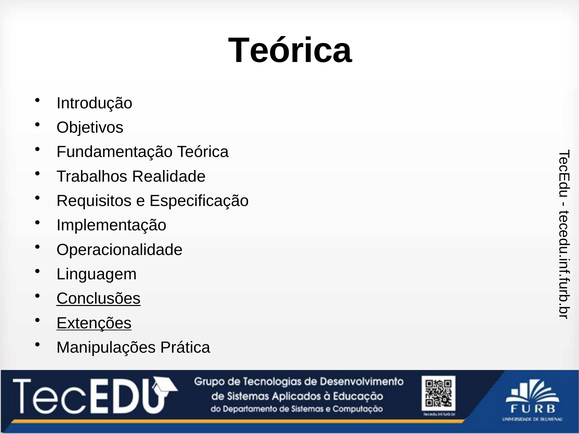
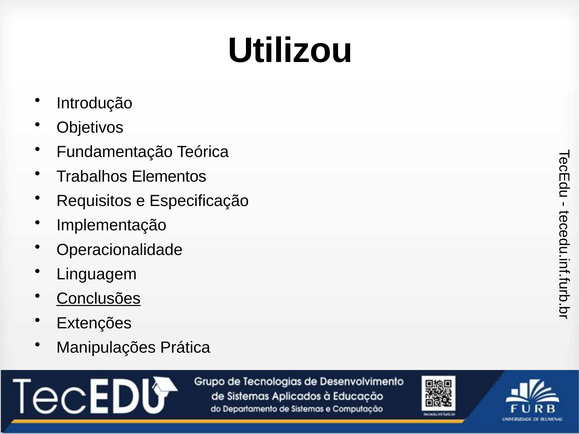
Teórica at (290, 51): Teórica -> Utilizou
Realidade: Realidade -> Elementos
Extenções underline: present -> none
